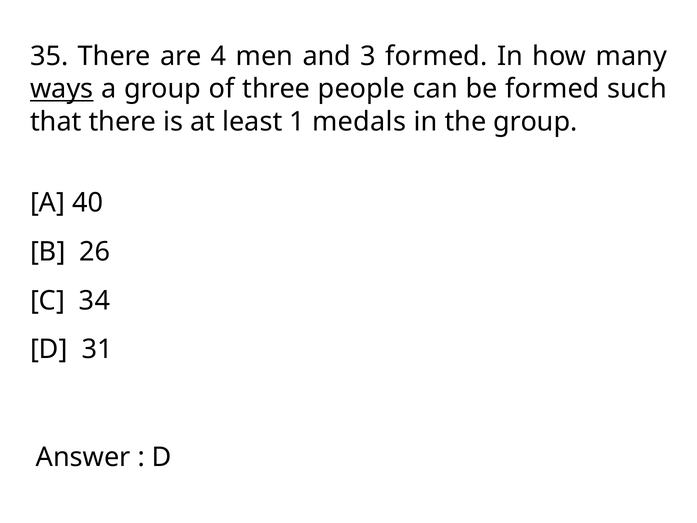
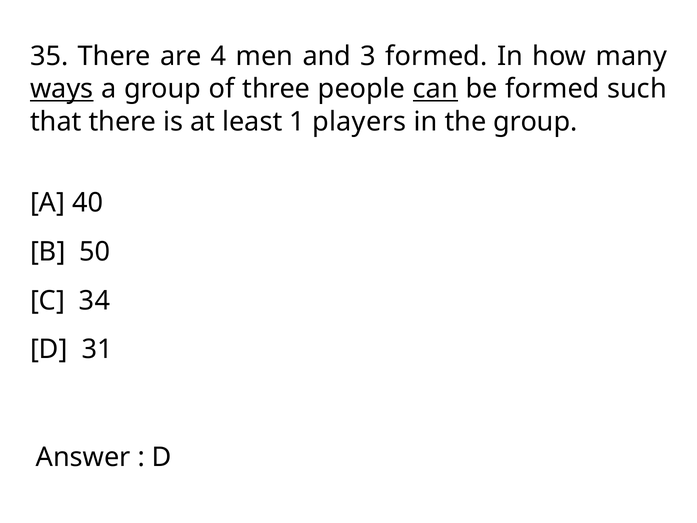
can underline: none -> present
medals: medals -> players
26: 26 -> 50
